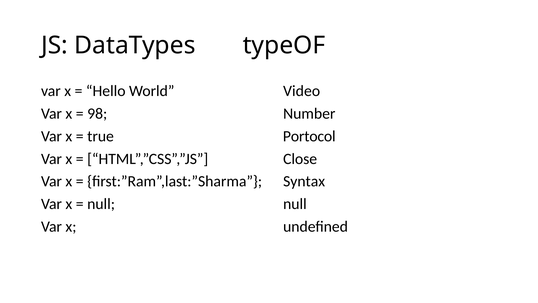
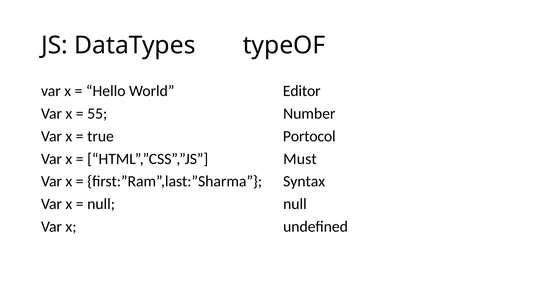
Video: Video -> Editor
98: 98 -> 55
Close: Close -> Must
